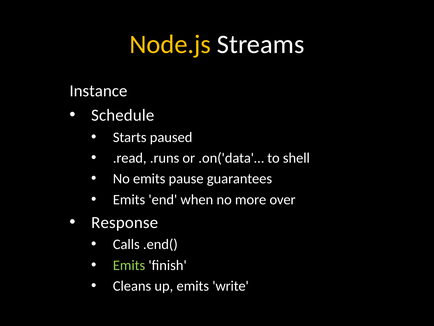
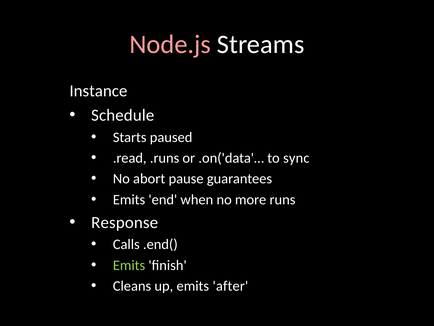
Node.js colour: yellow -> pink
shell: shell -> sync
No emits: emits -> abort
over: over -> runs
write: write -> after
